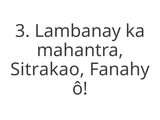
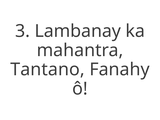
Sitrakao: Sitrakao -> Tantano
